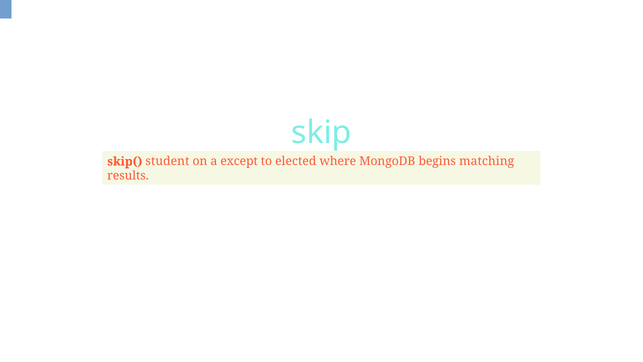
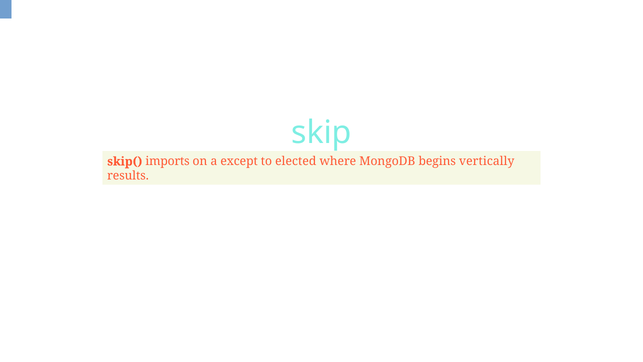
student: student -> imports
matching: matching -> vertically
